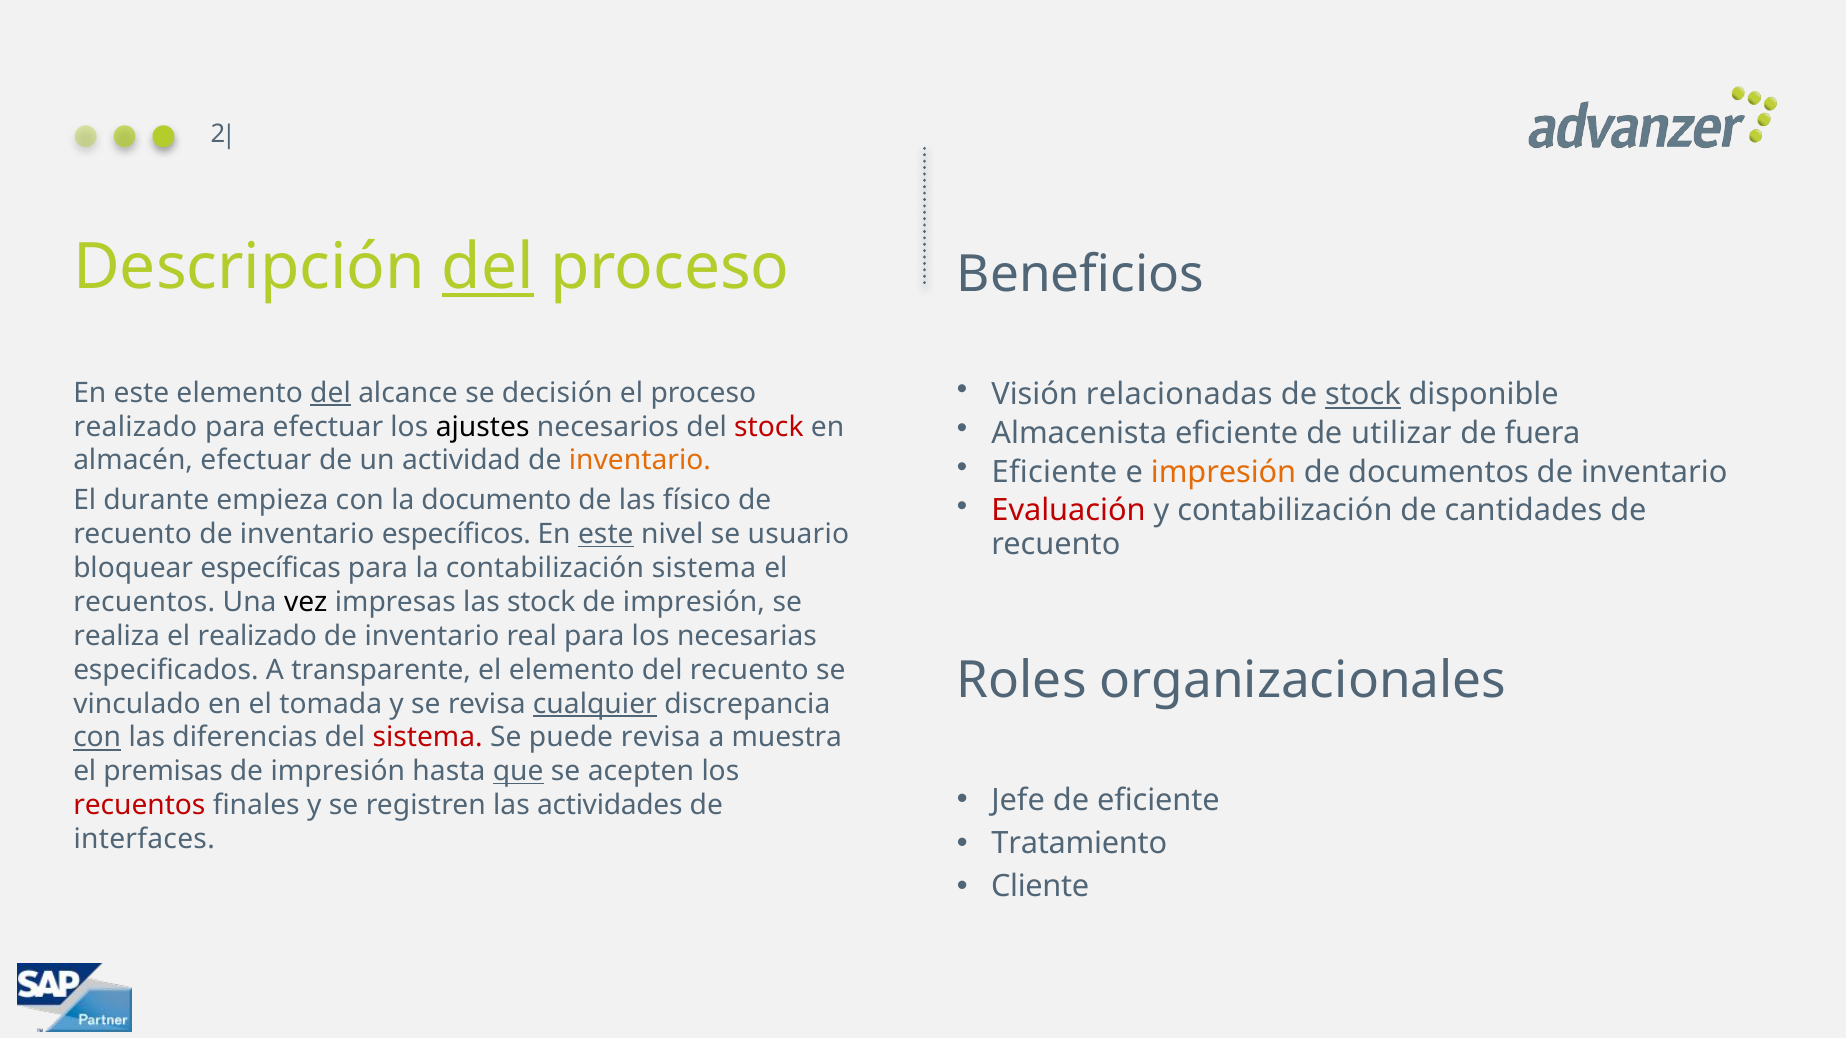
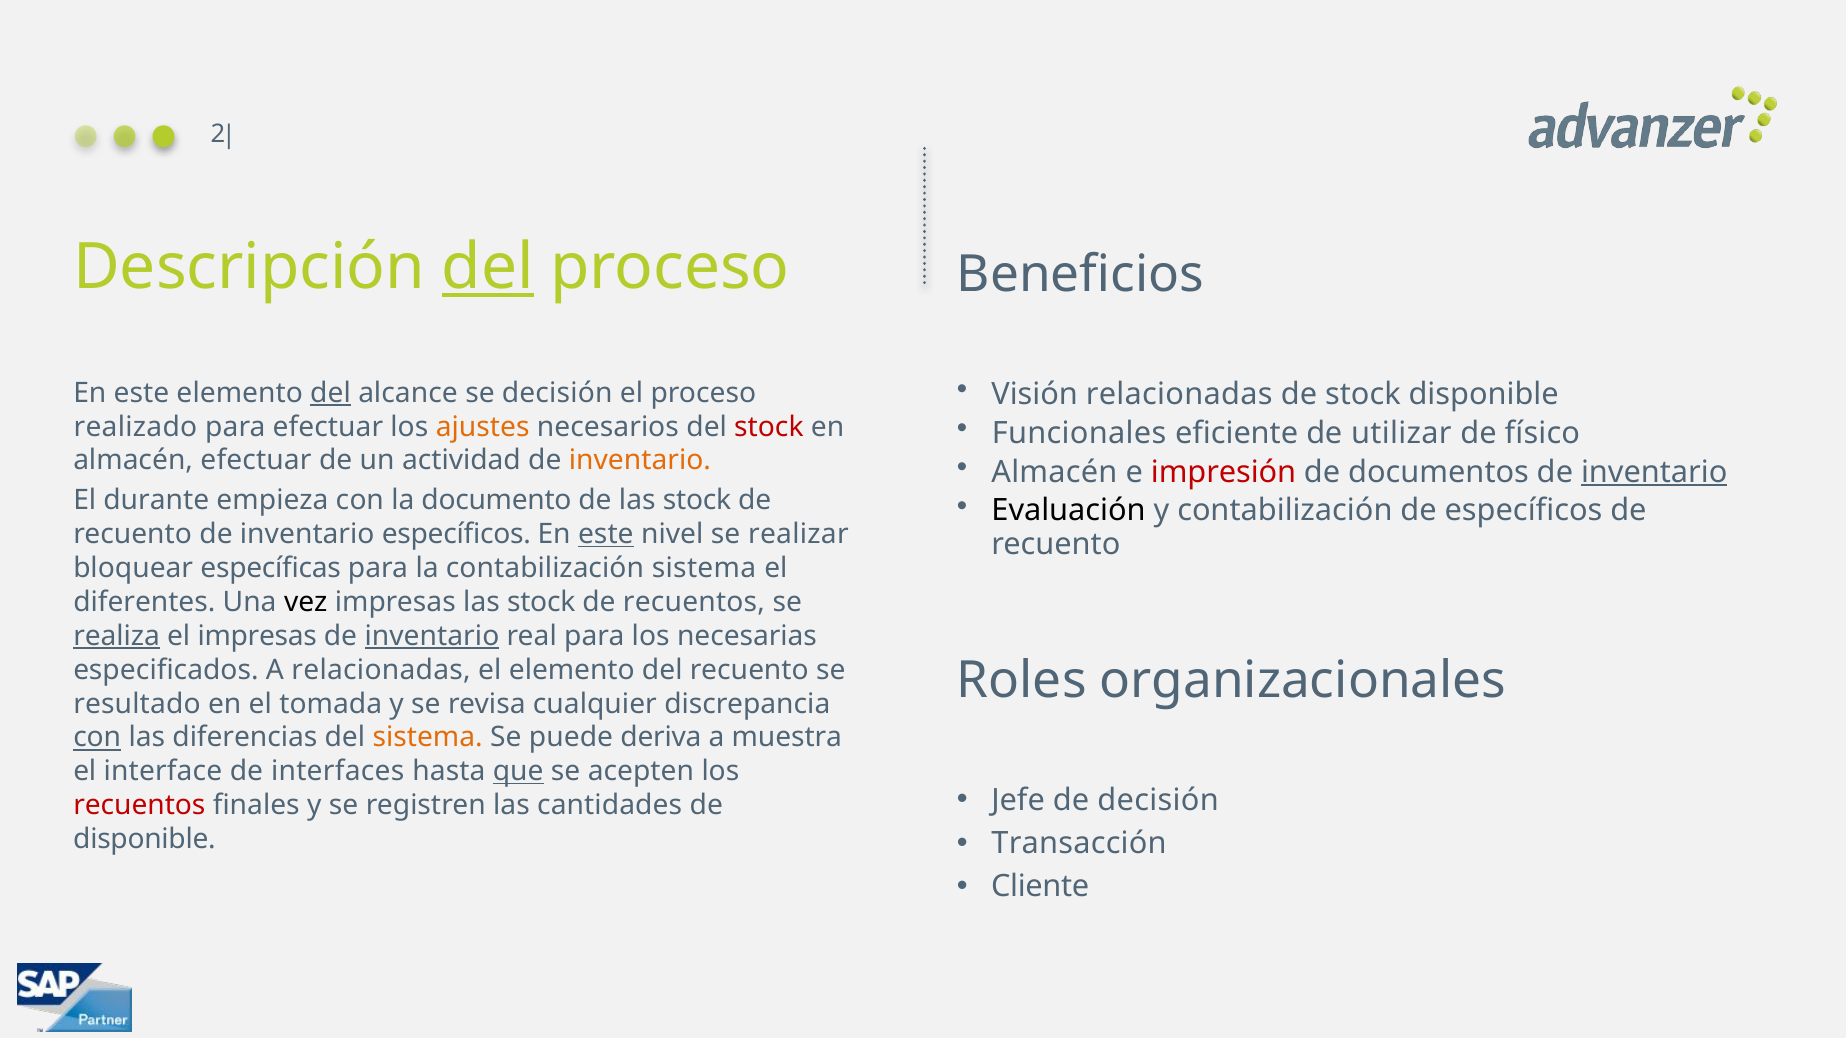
stock at (1363, 395) underline: present -> none
Almacenista: Almacenista -> Funcionales
fuera: fuera -> físico
ajustes colour: black -> orange
Eficiente at (1054, 472): Eficiente -> Almacén
impresión at (1224, 472) colour: orange -> red
inventario at (1654, 472) underline: none -> present
Evaluación colour: red -> black
de cantidades: cantidades -> específicos
de las físico: físico -> stock
usuario: usuario -> realizar
recuentos at (144, 602): recuentos -> diferentes
impresión at (694, 602): impresión -> recuentos
realiza underline: none -> present
el realizado: realizado -> impresas
inventario at (432, 636) underline: none -> present
A transparente: transparente -> relacionadas
vinculado: vinculado -> resultado
cualquier underline: present -> none
sistema at (428, 738) colour: red -> orange
puede revisa: revisa -> deriva
premisas: premisas -> interface
impresión at (338, 772): impresión -> interfaces
de eficiente: eficiente -> decisión
actividades: actividades -> cantidades
Tratamiento: Tratamiento -> Transacción
interfaces at (144, 839): interfaces -> disponible
